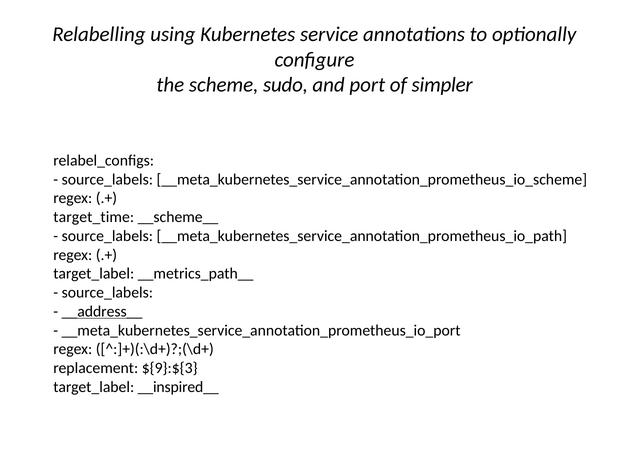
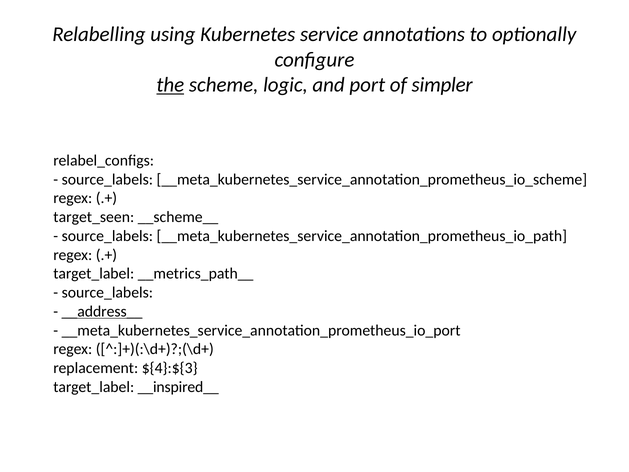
the underline: none -> present
sudo: sudo -> logic
target_time: target_time -> target_seen
${9}:${3: ${9}:${3 -> ${4}:${3
